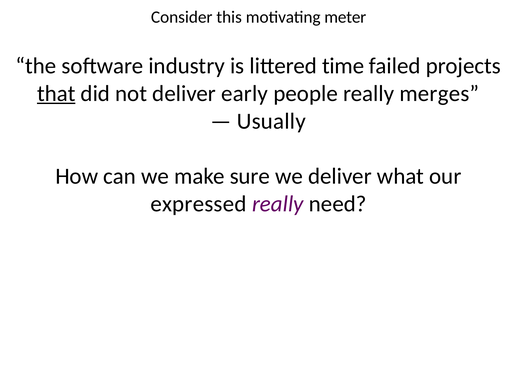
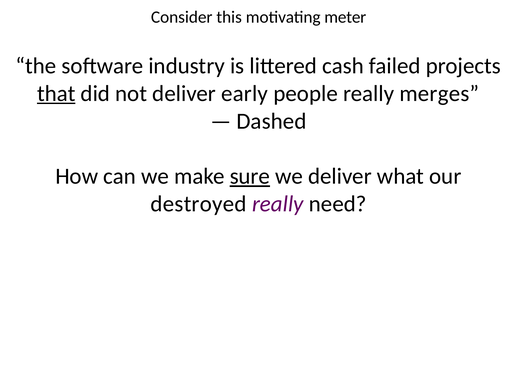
time: time -> cash
Usually: Usually -> Dashed
sure underline: none -> present
expressed: expressed -> destroyed
